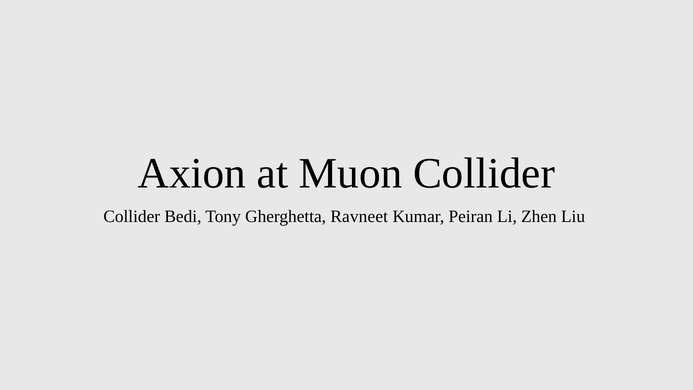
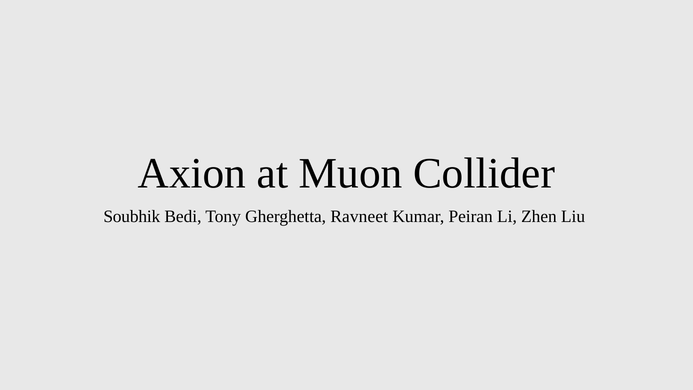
Collider at (132, 217): Collider -> Soubhik
